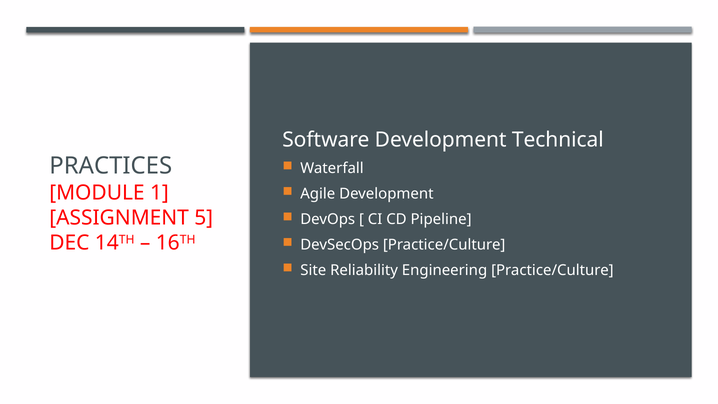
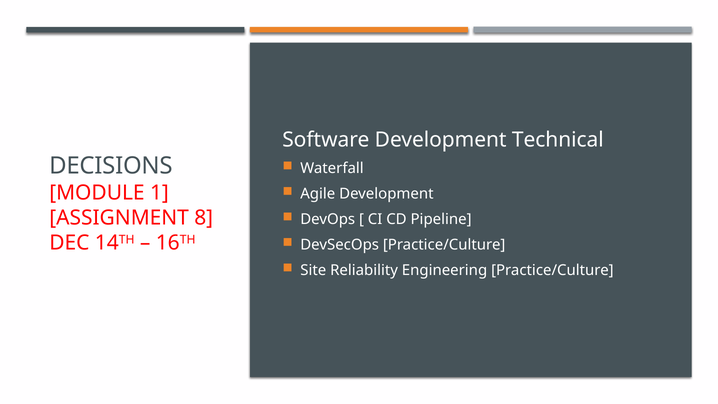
PRACTICES: PRACTICES -> DECISIONS
5: 5 -> 8
